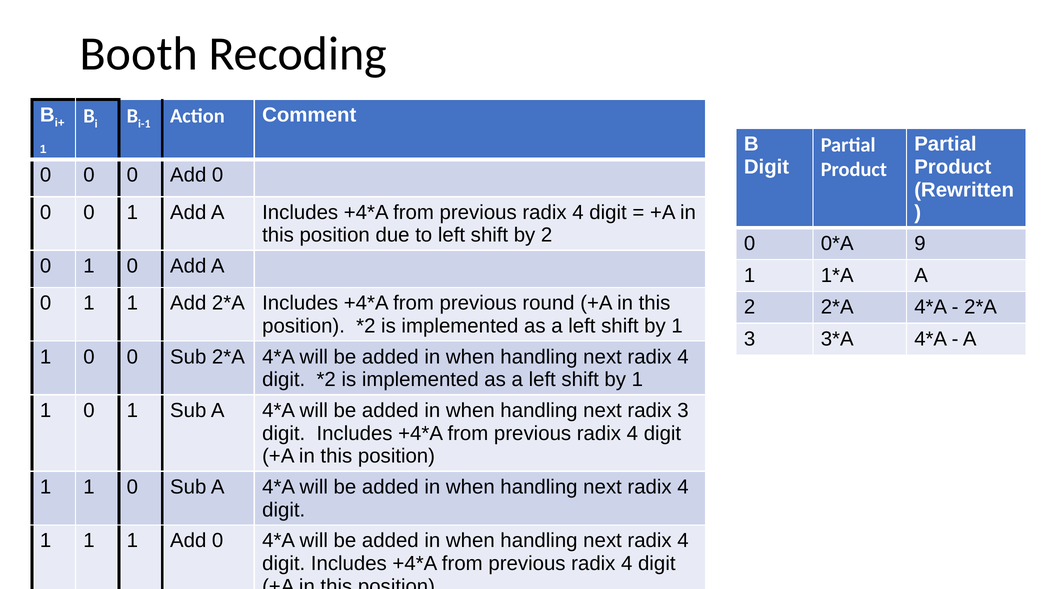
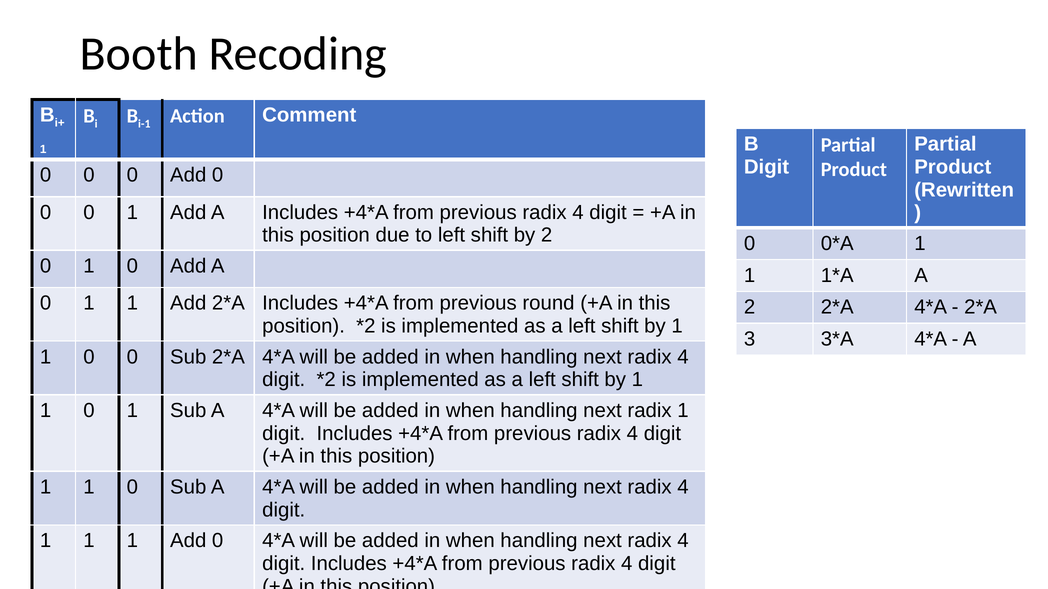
9 at (920, 244): 9 -> 1
radix 3: 3 -> 1
